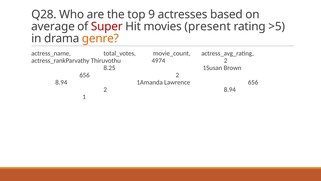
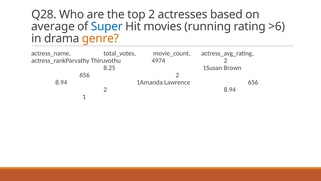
top 9: 9 -> 2
Super colour: red -> blue
present: present -> running
>5: >5 -> >6
